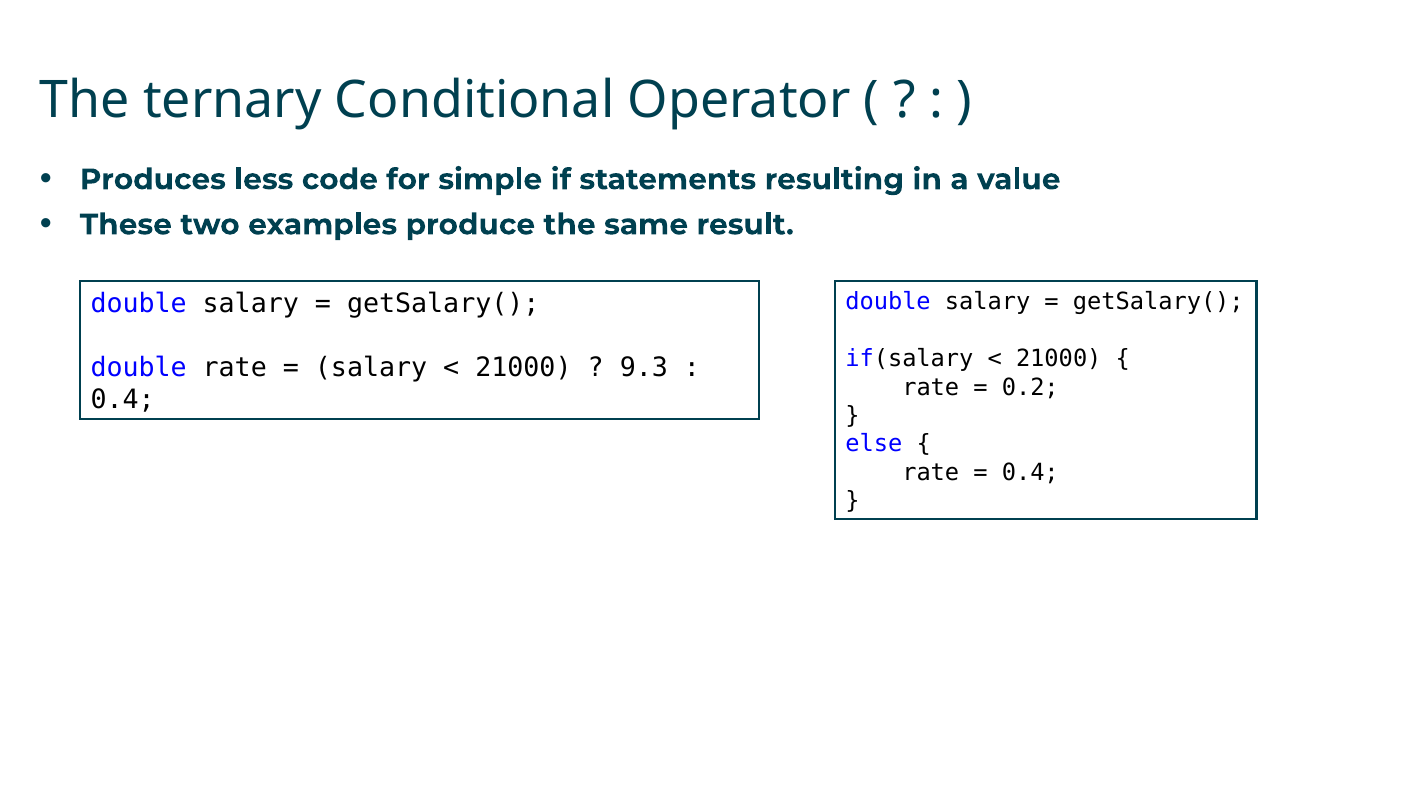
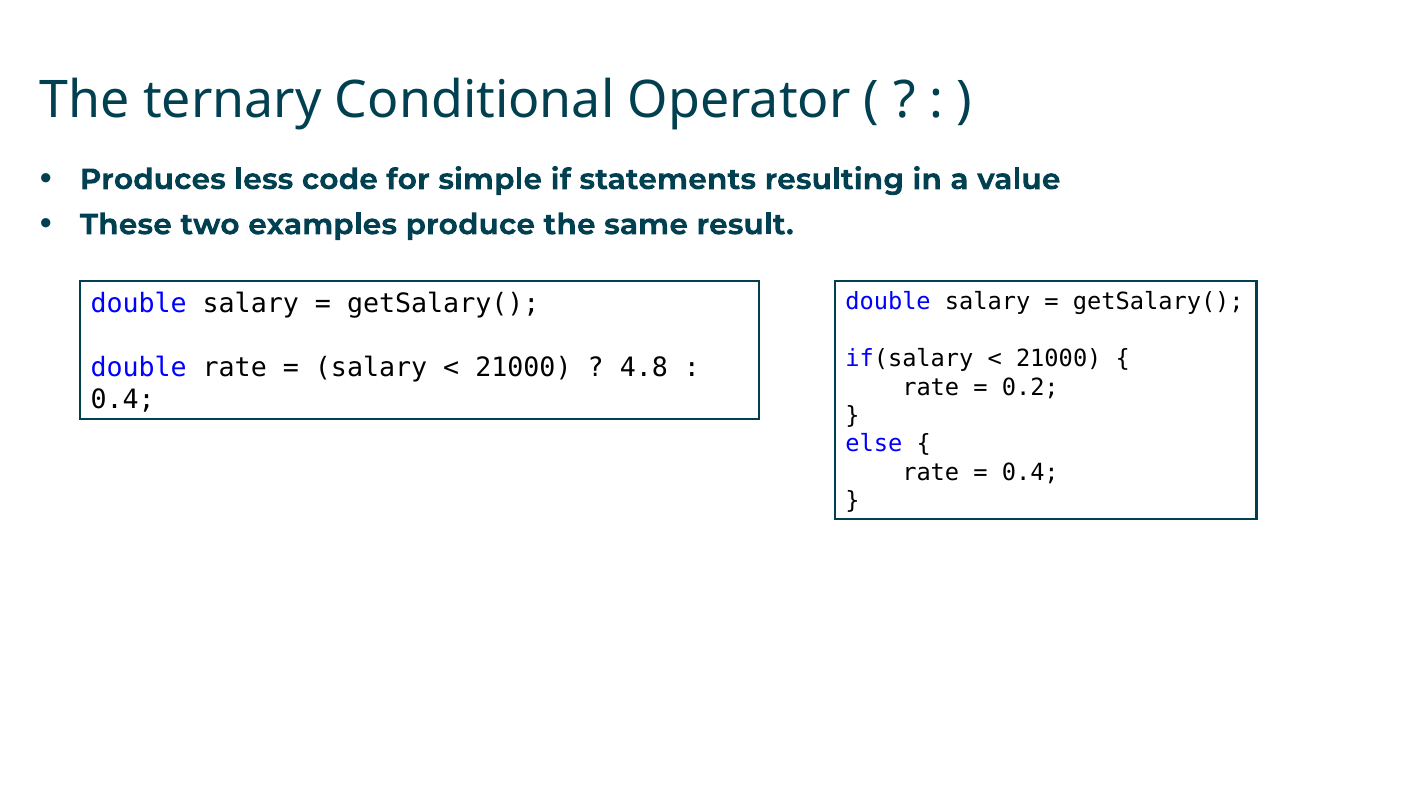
9.3: 9.3 -> 4.8
